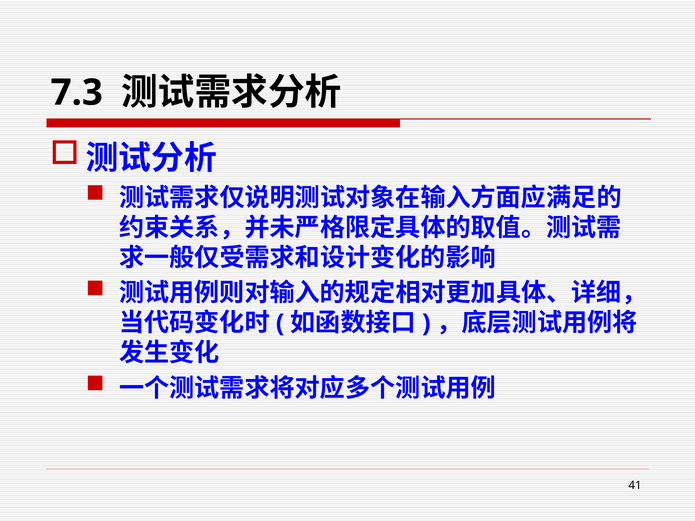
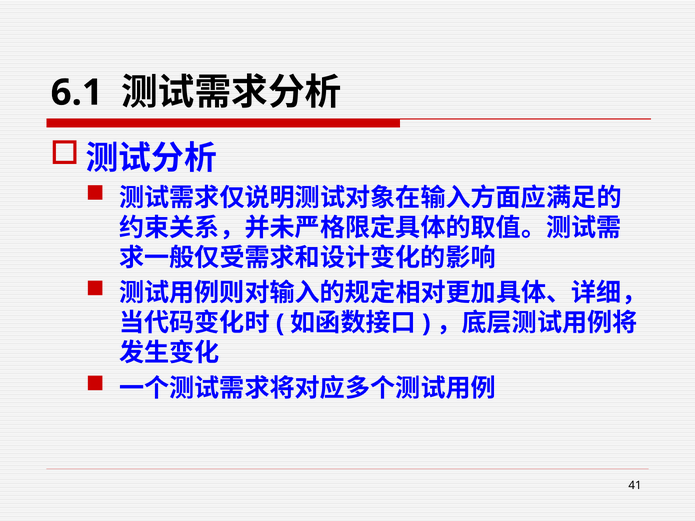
7.3: 7.3 -> 6.1
